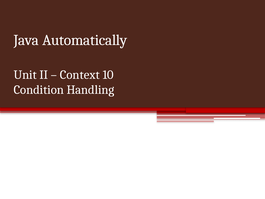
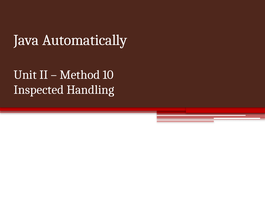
Context: Context -> Method
Condition: Condition -> Inspected
